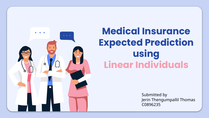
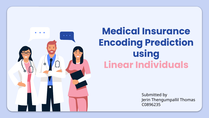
Expected: Expected -> Encoding
